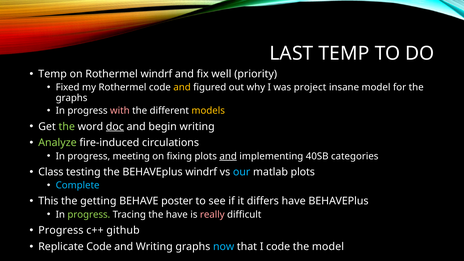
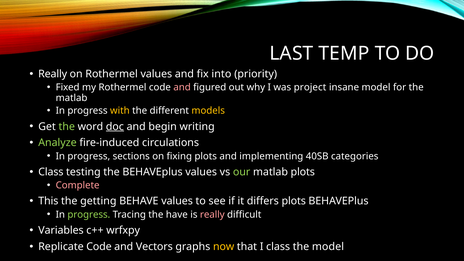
Temp at (53, 74): Temp -> Really
Rothermel windrf: windrf -> values
well: well -> into
and at (182, 87) colour: yellow -> pink
graphs at (72, 98): graphs -> matlab
with colour: pink -> yellow
meeting: meeting -> sections
and at (228, 156) underline: present -> none
BEHAVEplus windrf: windrf -> values
our colour: light blue -> light green
Complete colour: light blue -> pink
BEHAVE poster: poster -> values
differs have: have -> plots
Progress at (61, 230): Progress -> Variables
github: github -> wrfxpy
and Writing: Writing -> Vectors
now colour: light blue -> yellow
I code: code -> class
